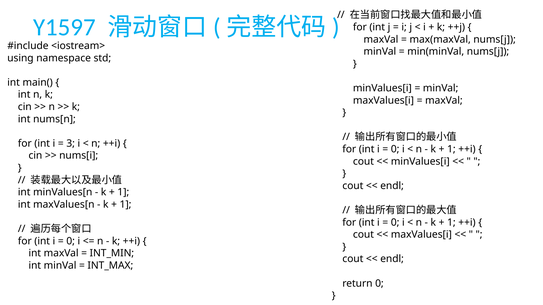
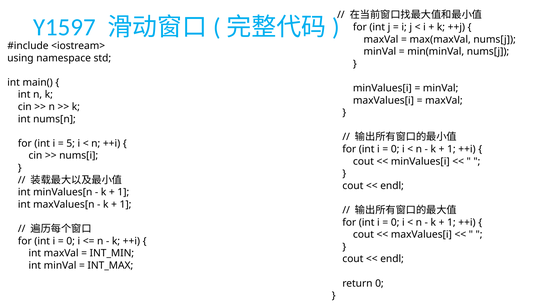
3: 3 -> 5
